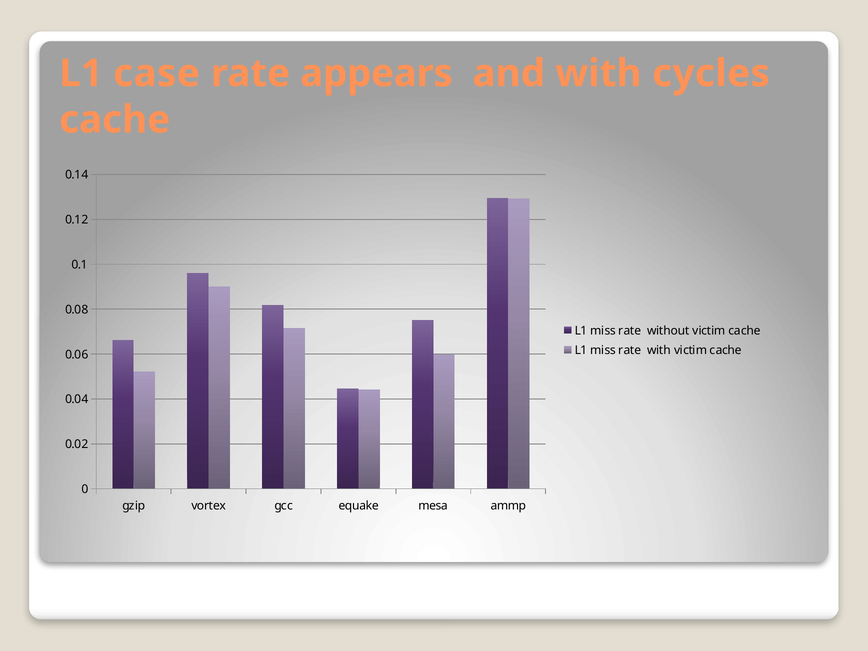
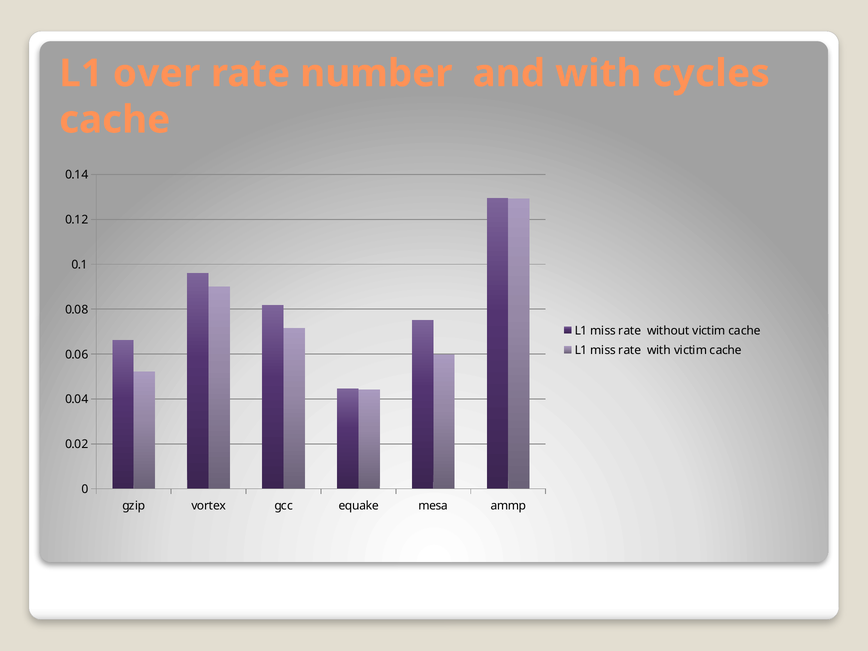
case: case -> over
appears: appears -> number
